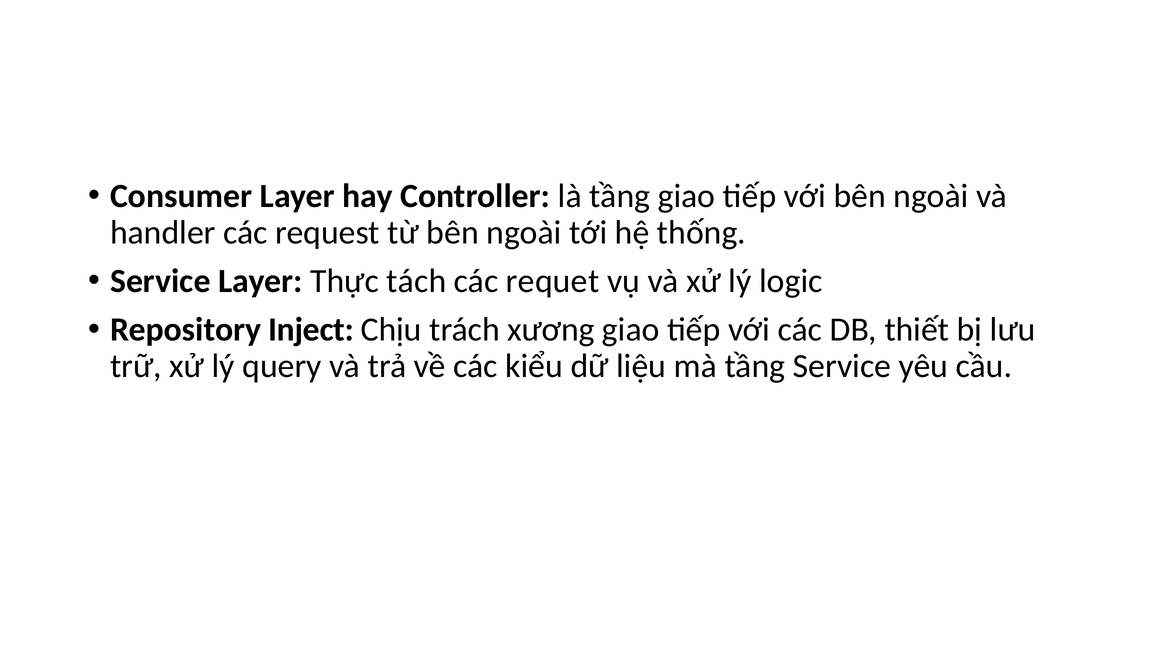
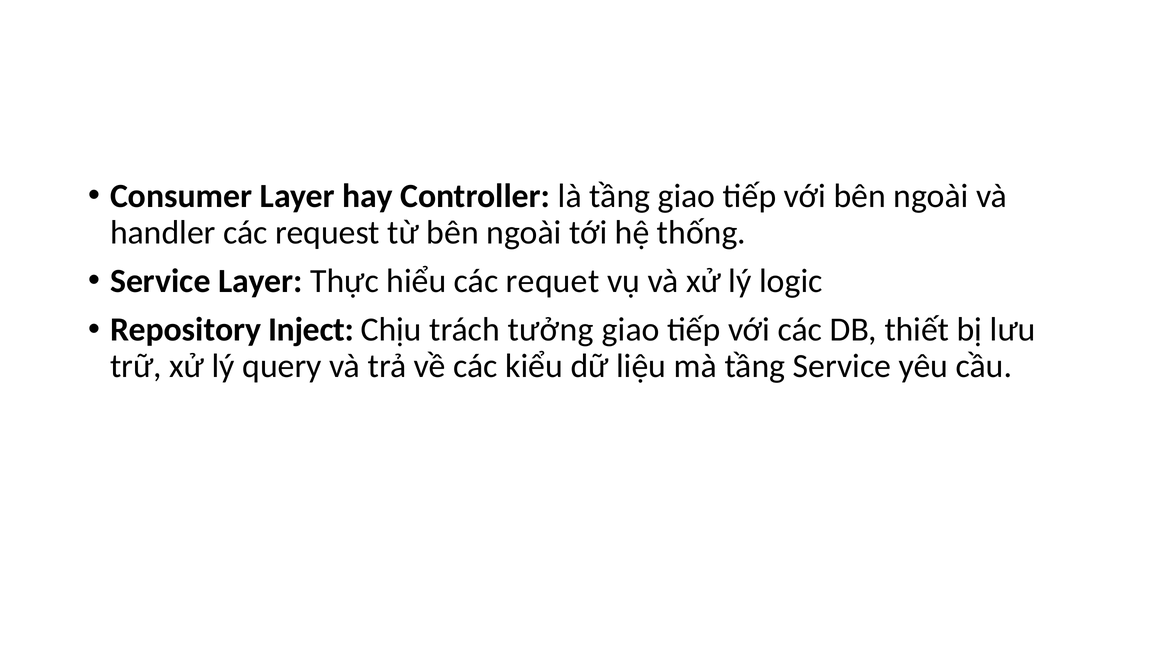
tách: tách -> hiểu
xương: xương -> tưởng
